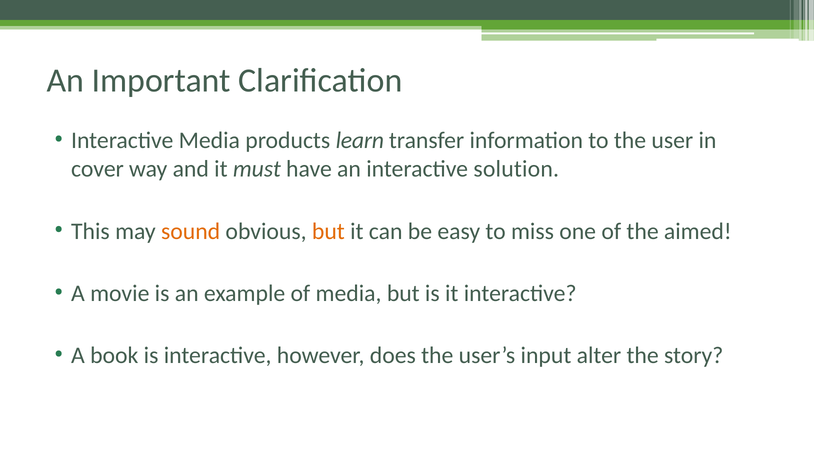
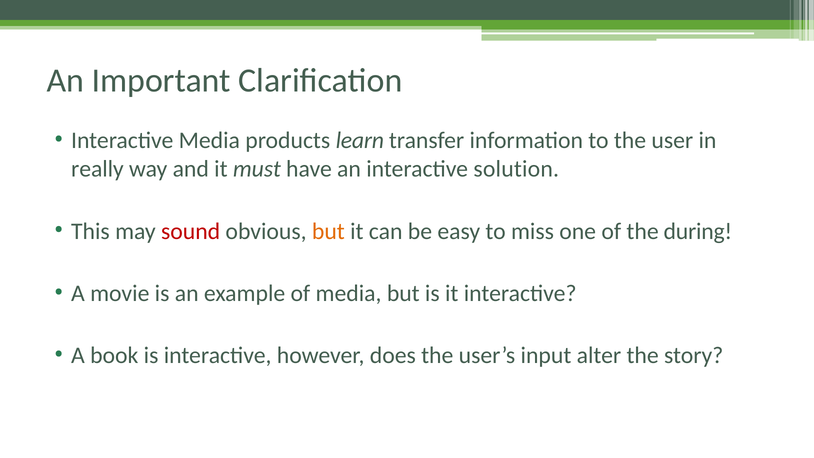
cover: cover -> really
sound colour: orange -> red
aimed: aimed -> during
